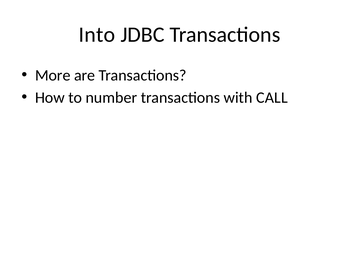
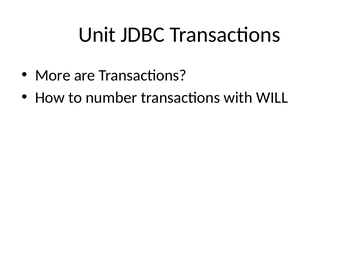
Into: Into -> Unit
CALL: CALL -> WILL
